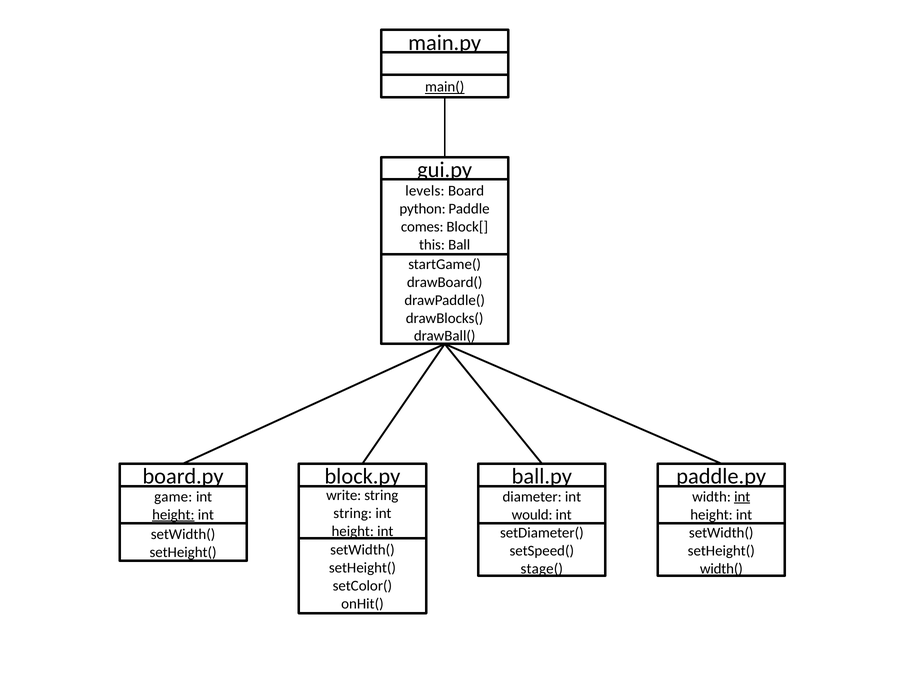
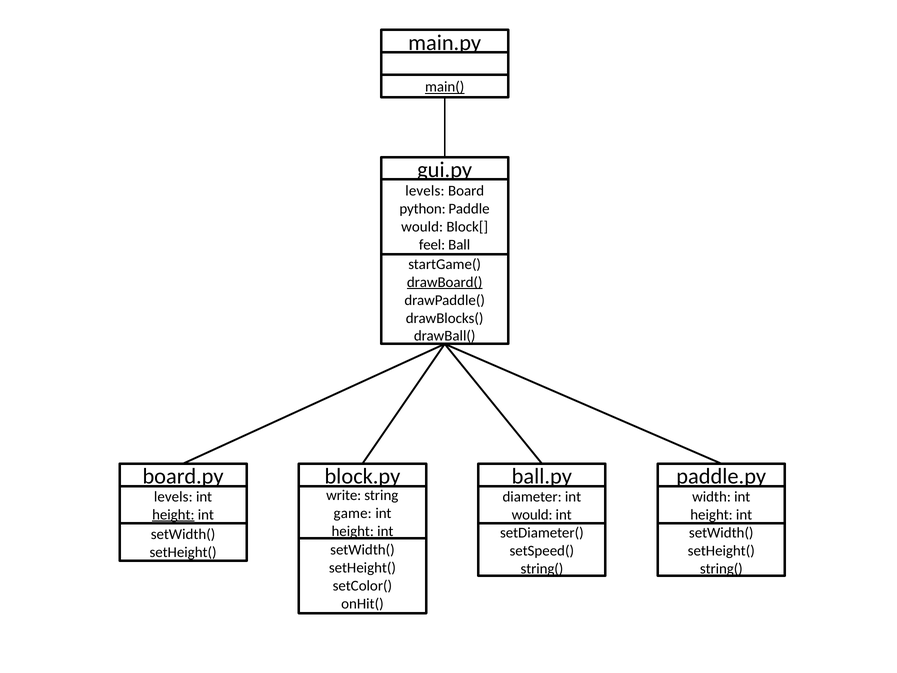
comes at (422, 227): comes -> would
this: this -> feel
drawBoard( underline: none -> present
game at (173, 497): game -> levels
int at (742, 497) underline: present -> none
string at (353, 513): string -> game
stage( at (542, 568): stage( -> string(
width( at (721, 568): width( -> string(
